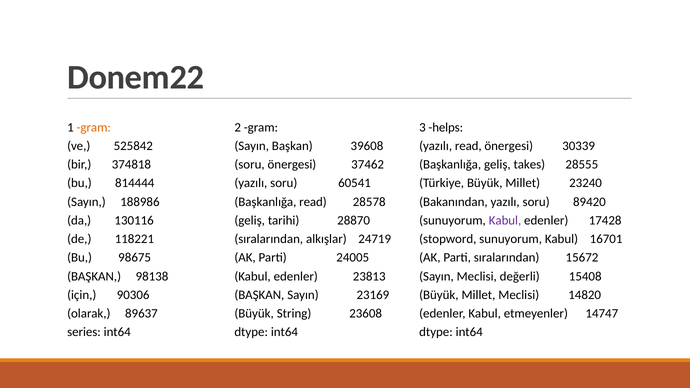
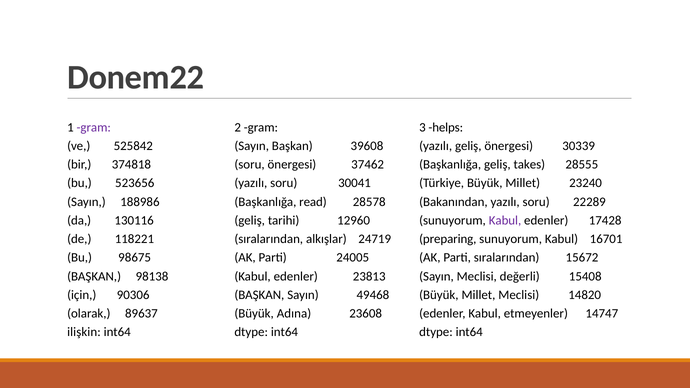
gram at (94, 127) colour: orange -> purple
yazılı read: read -> geliş
814444: 814444 -> 523656
60541: 60541 -> 30041
89420: 89420 -> 22289
28870: 28870 -> 12960
stopword: stopword -> preparing
23169: 23169 -> 49468
String: String -> Adına
series: series -> ilişkin
